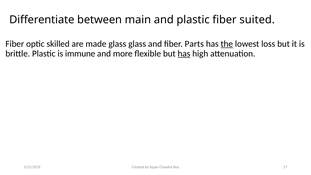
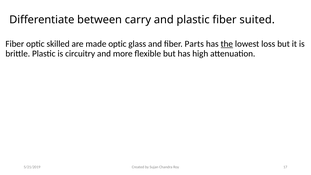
main: main -> carry
made glass: glass -> optic
immune: immune -> circuitry
has at (184, 54) underline: present -> none
